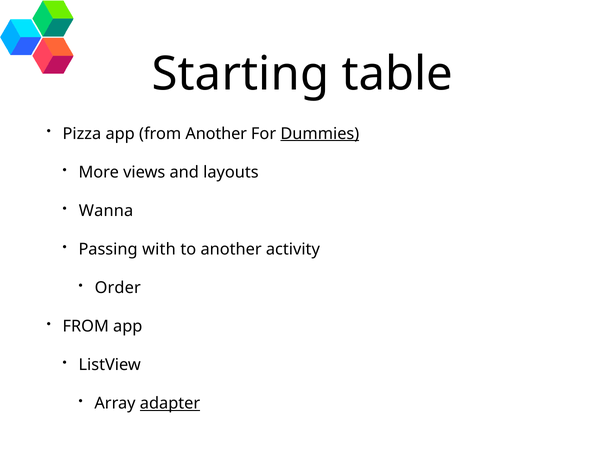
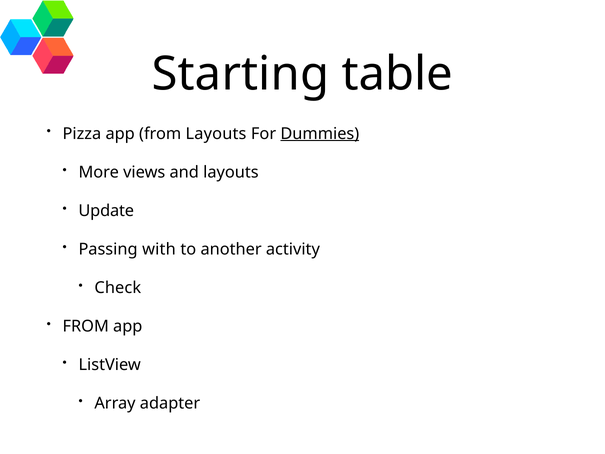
from Another: Another -> Layouts
Wanna: Wanna -> Update
Order: Order -> Check
adapter underline: present -> none
